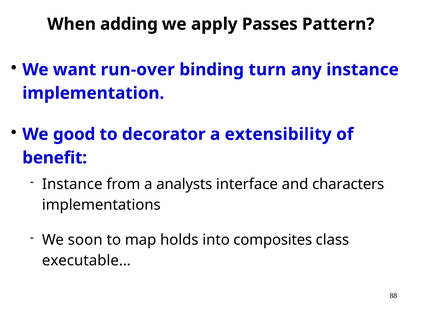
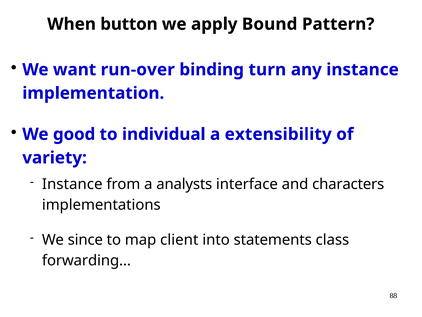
adding: adding -> button
Passes: Passes -> Bound
decorator: decorator -> individual
benefit: benefit -> variety
soon: soon -> since
holds: holds -> client
composites: composites -> statements
executable…: executable… -> forwarding…
